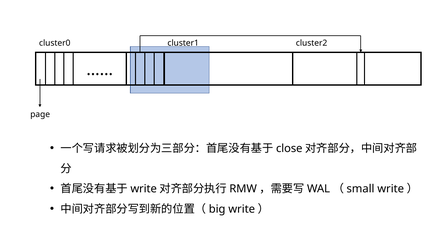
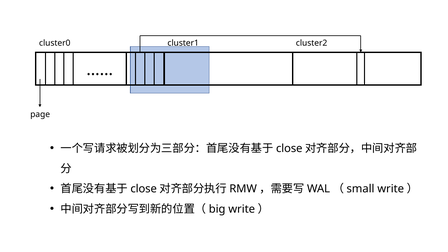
write at (144, 189): write -> close
